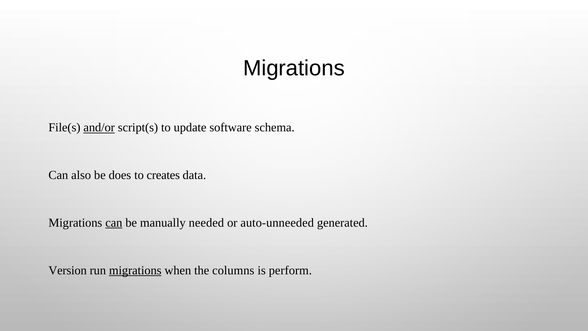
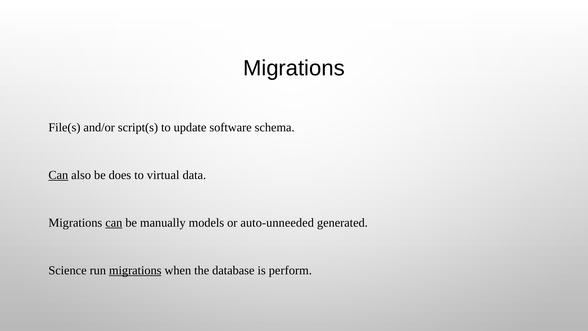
and/or underline: present -> none
Can at (58, 175) underline: none -> present
creates: creates -> virtual
needed: needed -> models
Version: Version -> Science
columns: columns -> database
